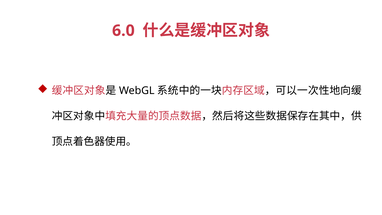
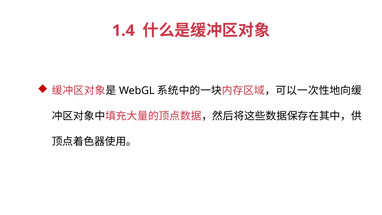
6.0: 6.0 -> 1.4
